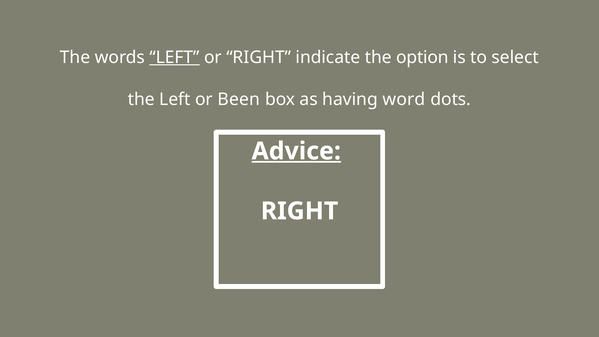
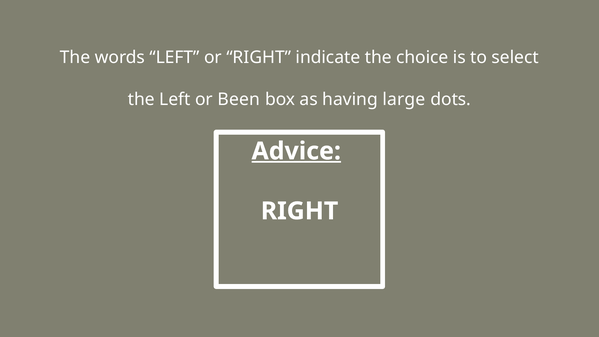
LEFT at (175, 57) underline: present -> none
option: option -> choice
word: word -> large
